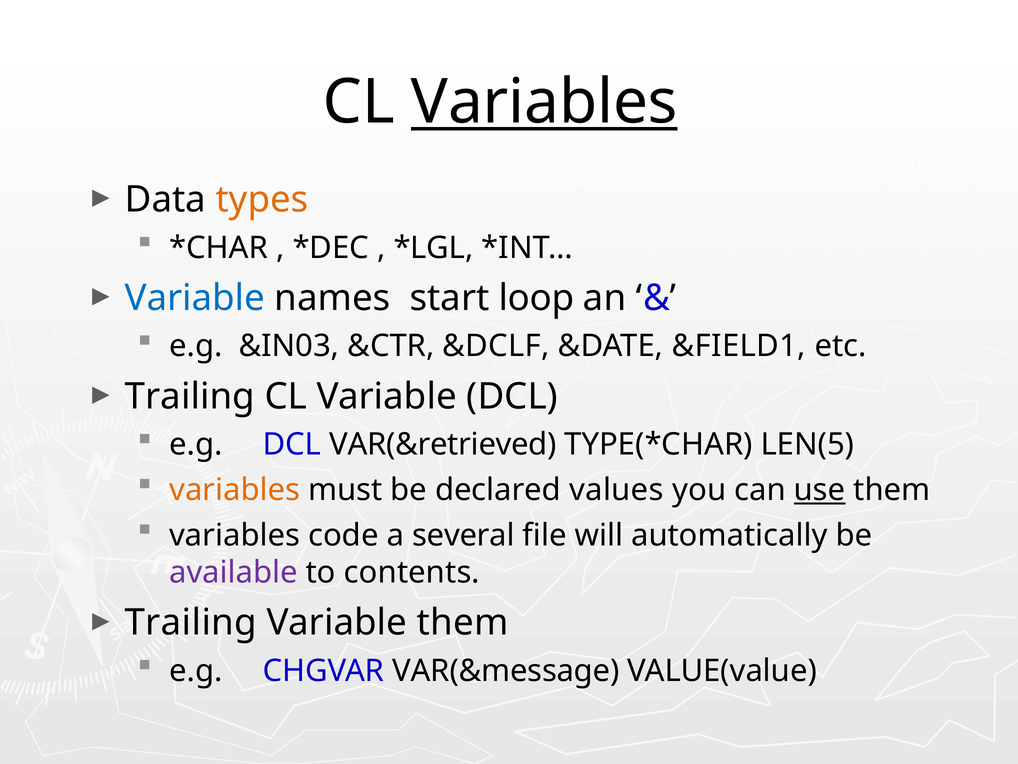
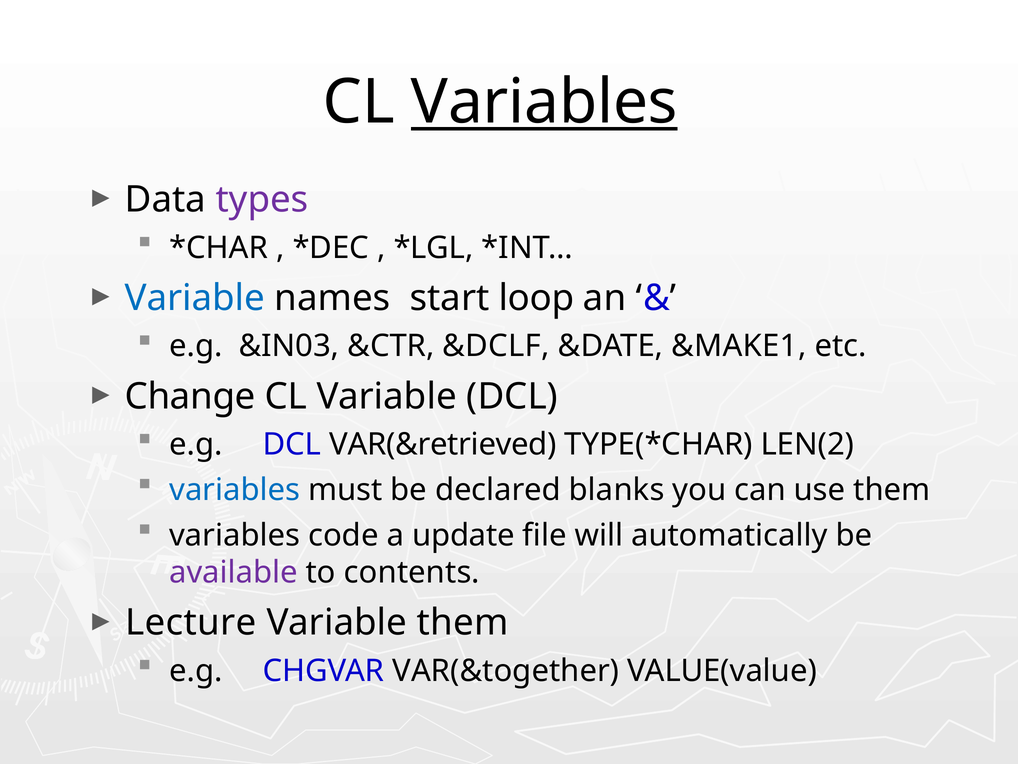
types colour: orange -> purple
&FIELD1: &FIELD1 -> &MAKE1
Trailing at (190, 396): Trailing -> Change
LEN(5: LEN(5 -> LEN(2
variables at (235, 490) colour: orange -> blue
values: values -> blanks
use underline: present -> none
several: several -> update
Trailing at (191, 622): Trailing -> Lecture
VAR(&message: VAR(&message -> VAR(&together
